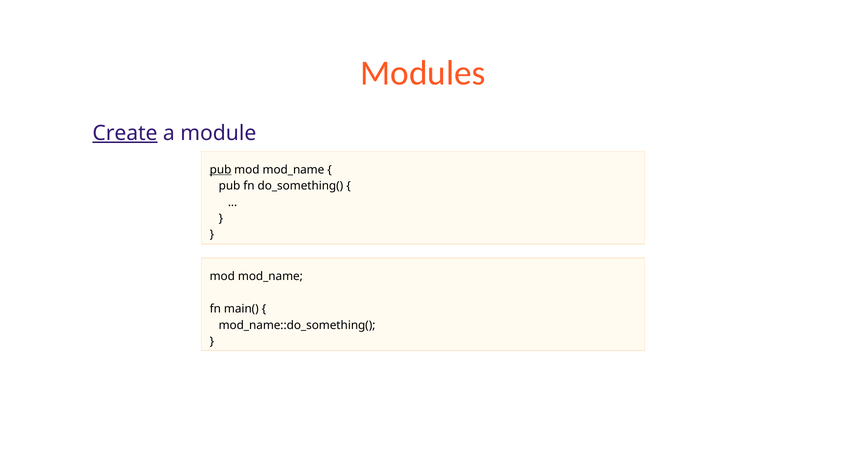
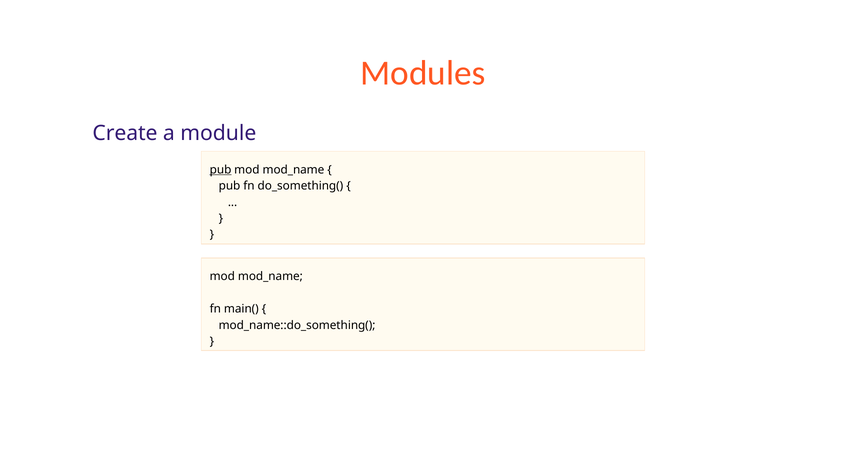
Create underline: present -> none
